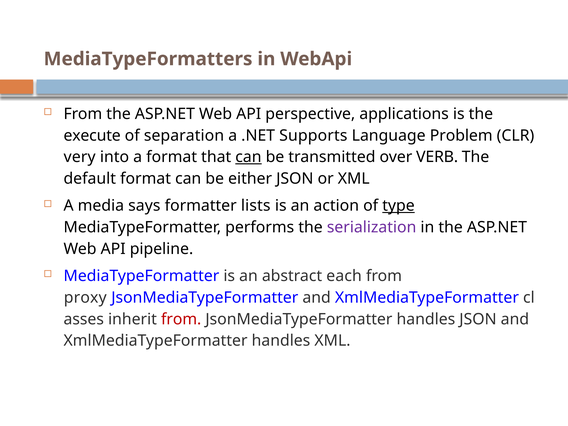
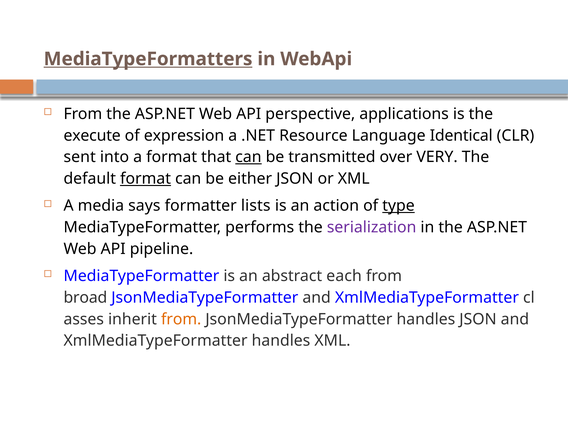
MediaTypeFormatters underline: none -> present
separation: separation -> expression
Supports: Supports -> Resource
Problem: Problem -> Identical
very: very -> sent
VERB: VERB -> VERY
format at (146, 179) underline: none -> present
proxy: proxy -> broad
from at (181, 319) colour: red -> orange
